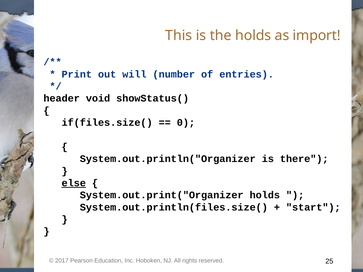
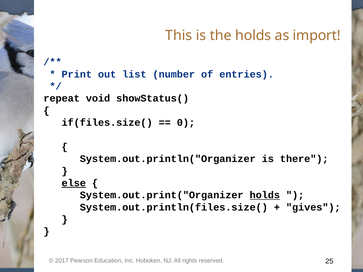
will: will -> list
header: header -> repeat
holds at (265, 195) underline: none -> present
start: start -> gives
